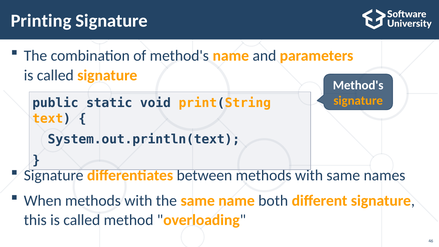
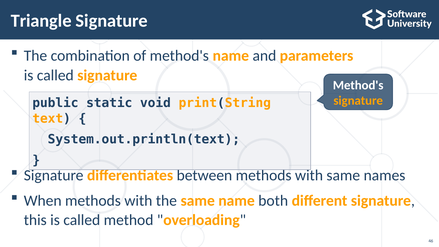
Printing: Printing -> Triangle
